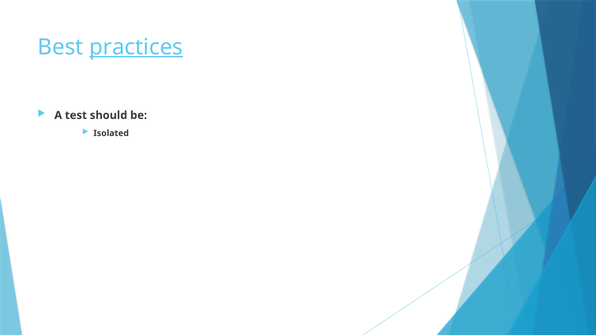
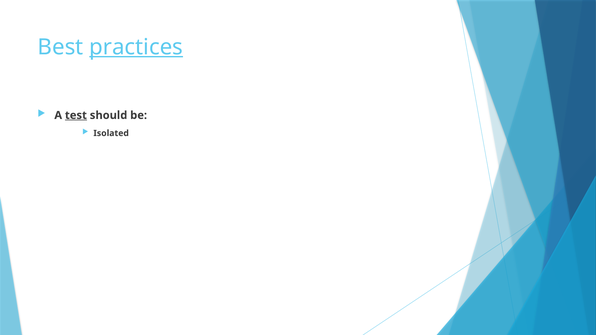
test underline: none -> present
